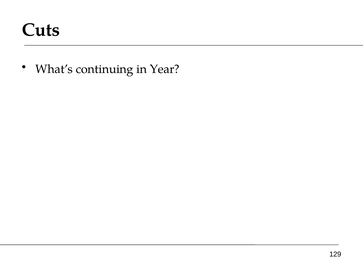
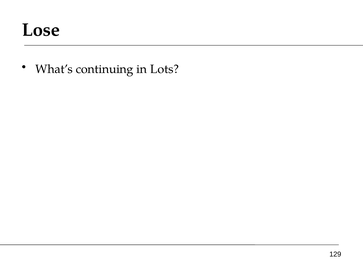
Cuts: Cuts -> Lose
Year: Year -> Lots
